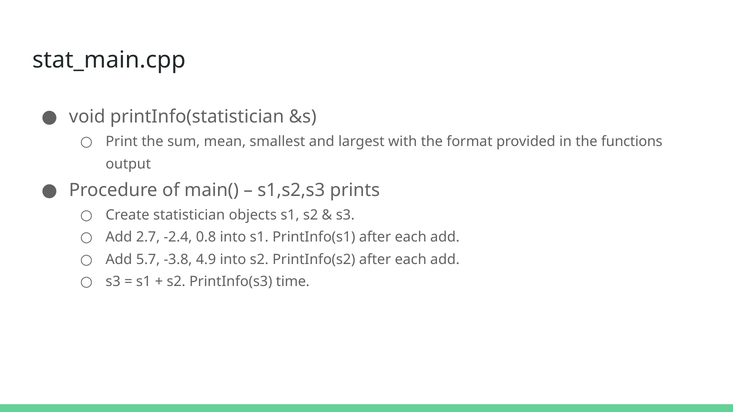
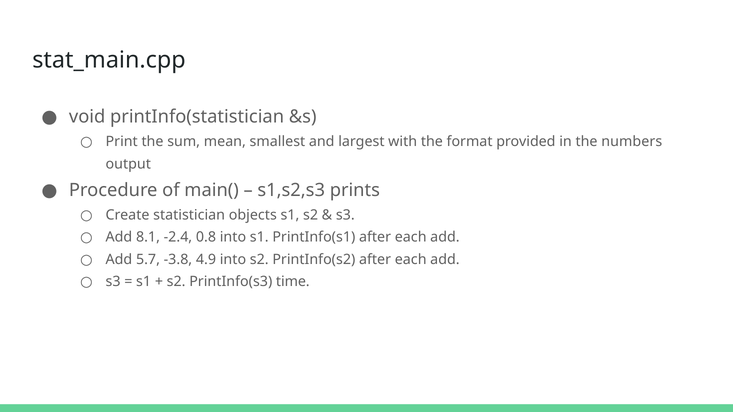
functions: functions -> numbers
2.7: 2.7 -> 8.1
